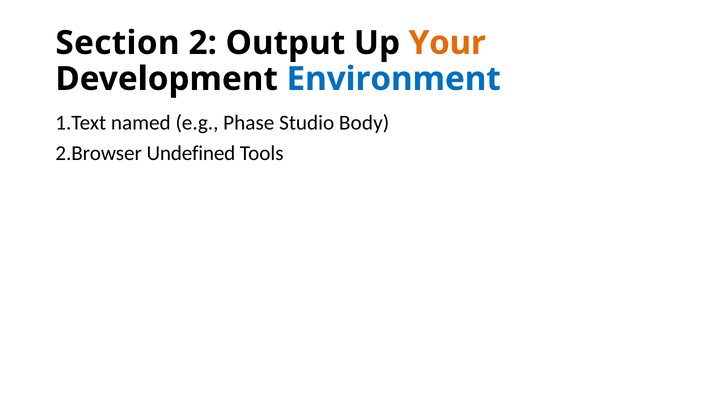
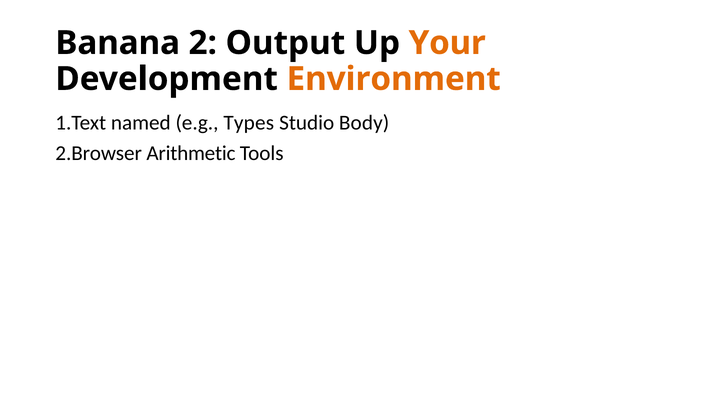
Section: Section -> Banana
Environment colour: blue -> orange
Phase: Phase -> Types
Undefined: Undefined -> Arithmetic
